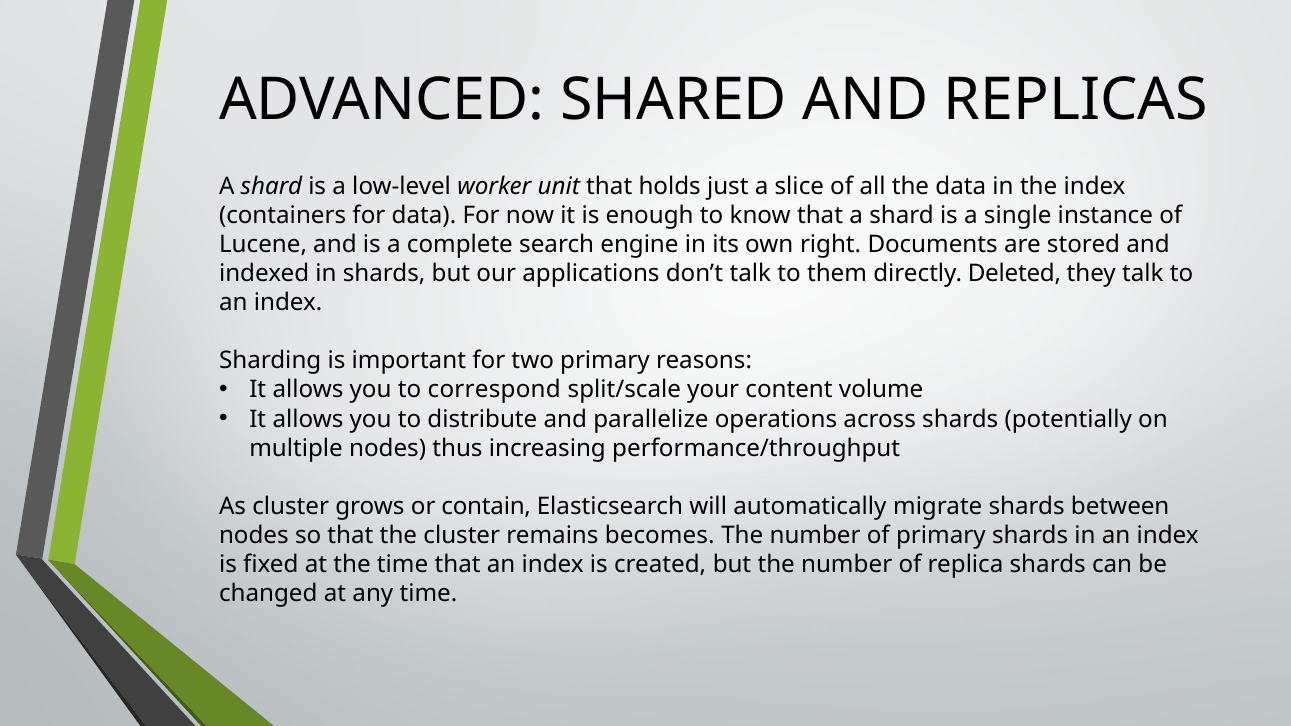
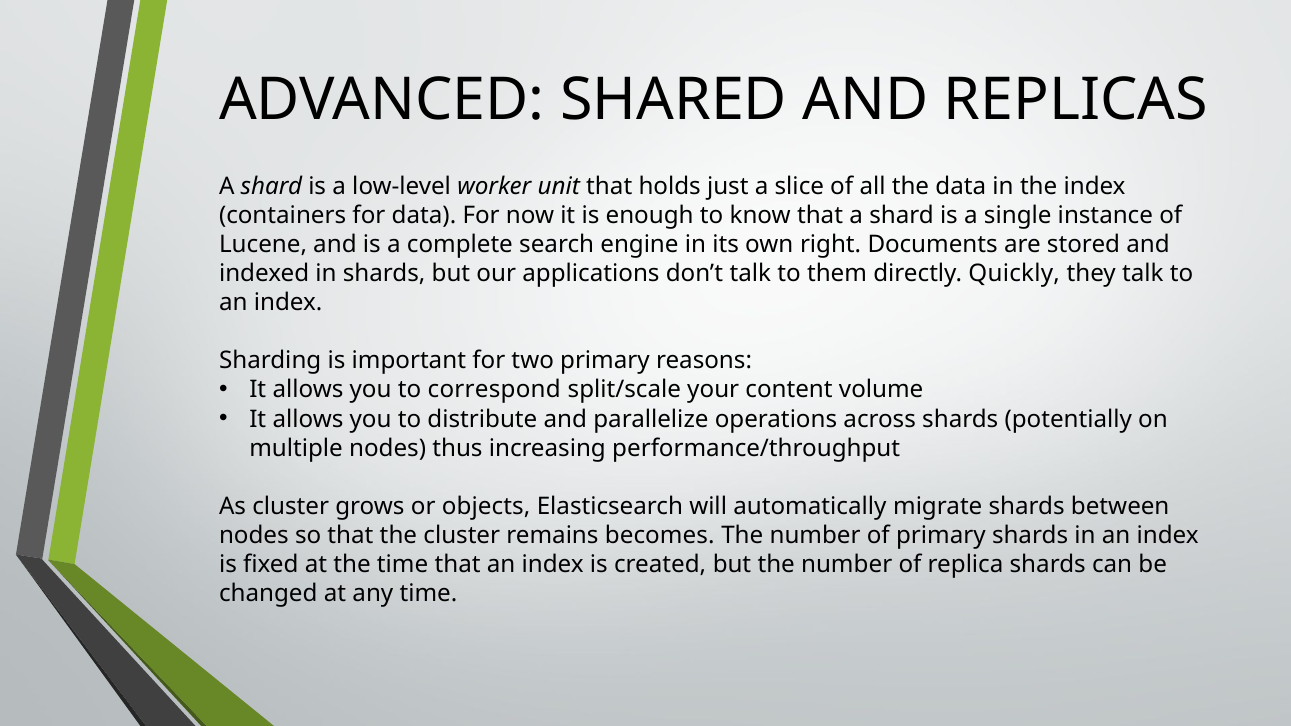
Deleted: Deleted -> Quickly
contain: contain -> objects
